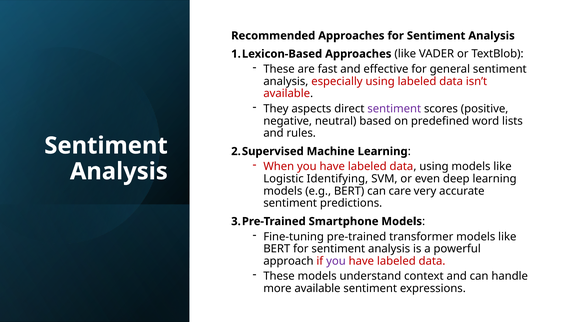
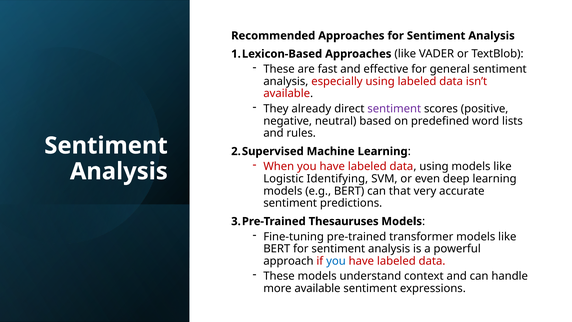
aspects: aspects -> already
care: care -> that
Smartphone: Smartphone -> Thesauruses
you at (336, 261) colour: purple -> blue
